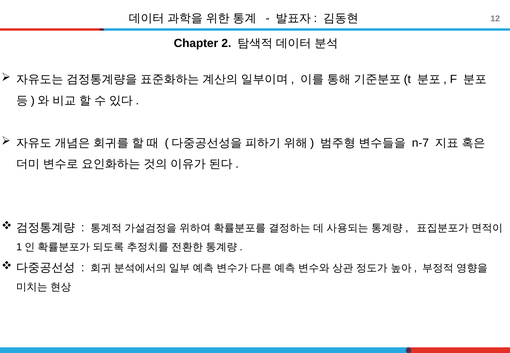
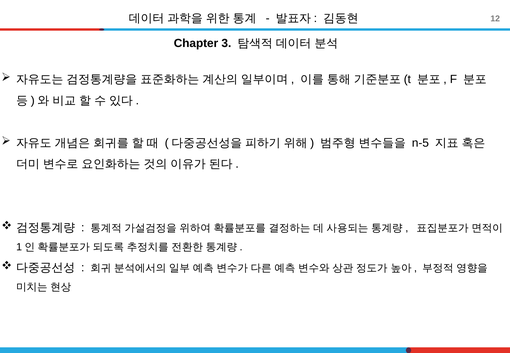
2: 2 -> 3
n-7: n-7 -> n-5
